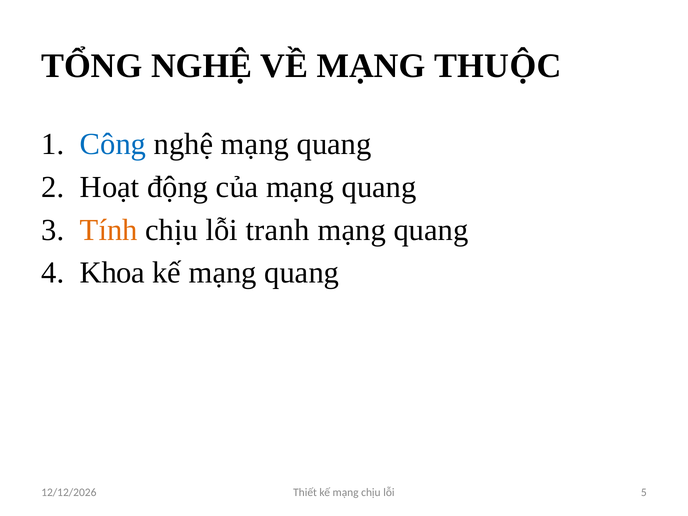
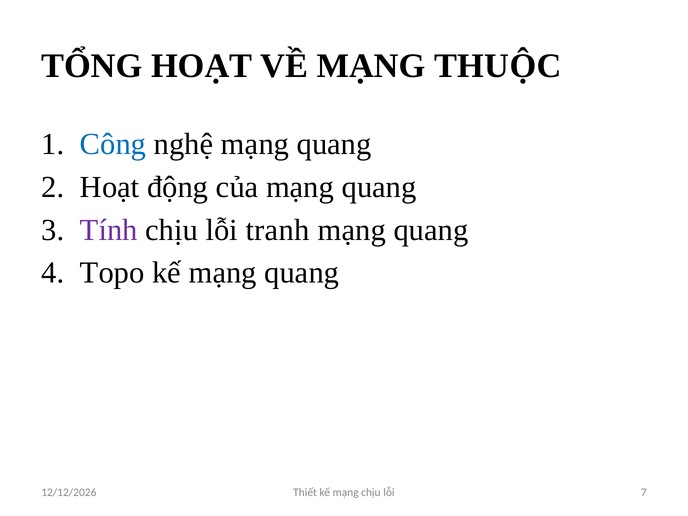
TỔNG NGHỆ: NGHỆ -> HOẠT
Tính colour: orange -> purple
Khoa: Khoa -> Topo
5: 5 -> 7
